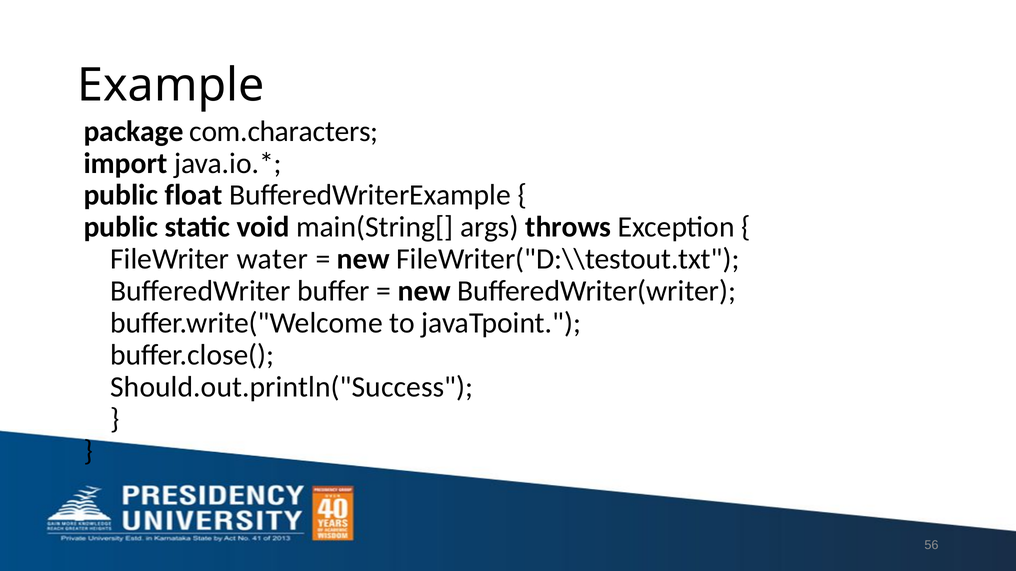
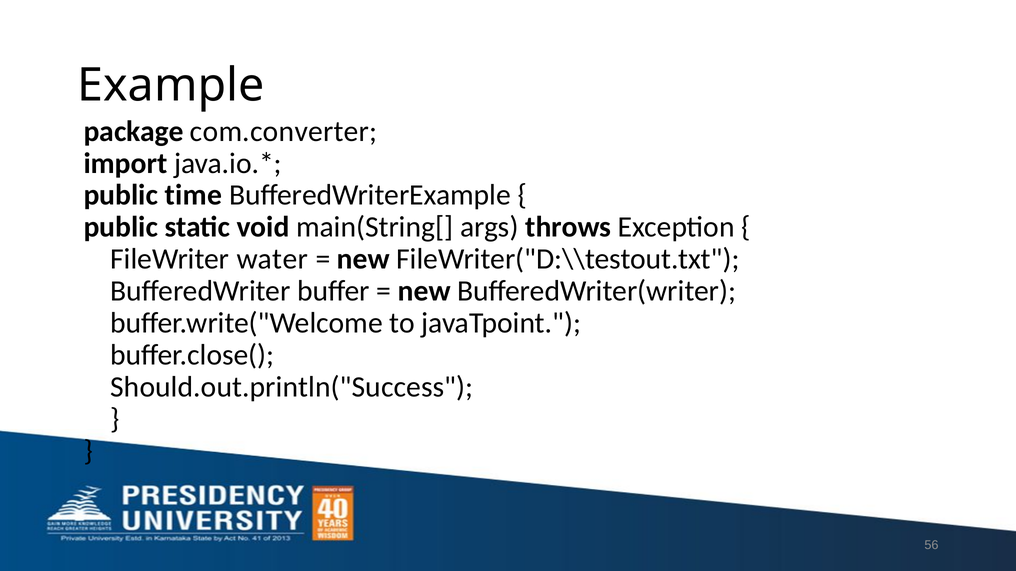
com.characters: com.characters -> com.converter
float: float -> time
